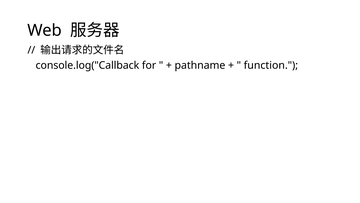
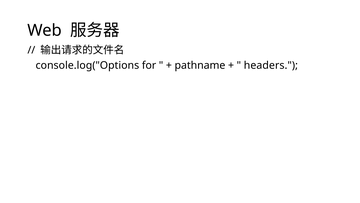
console.log("Callback: console.log("Callback -> console.log("Options
function: function -> headers
